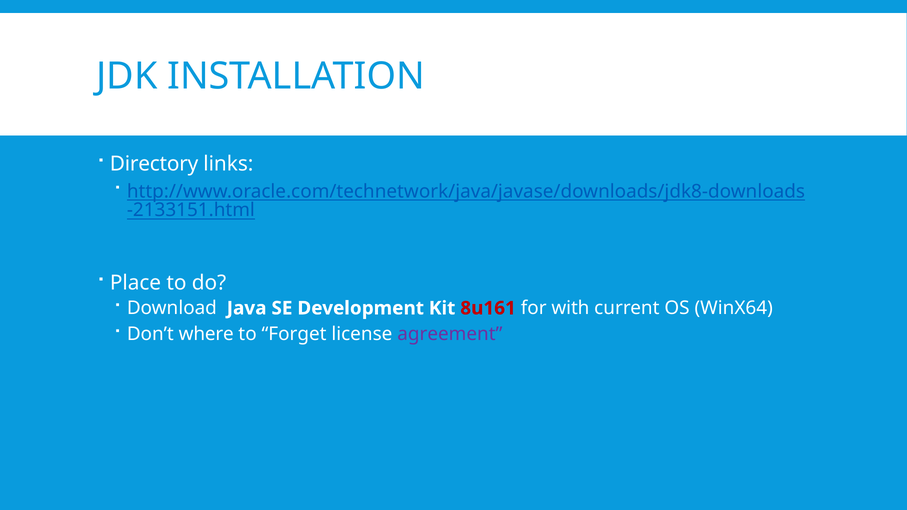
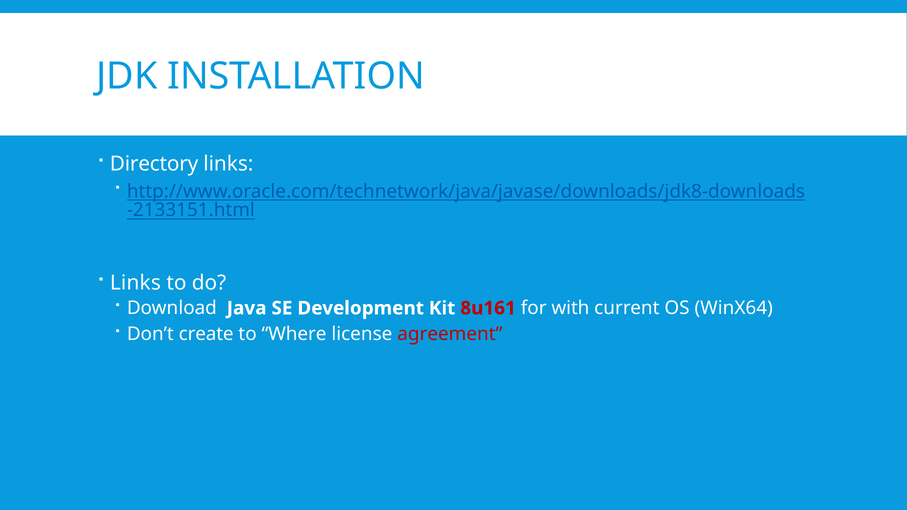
Place at (135, 283): Place -> Links
where: where -> create
Forget: Forget -> Where
agreement colour: purple -> red
